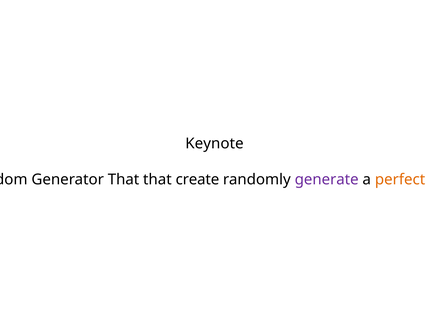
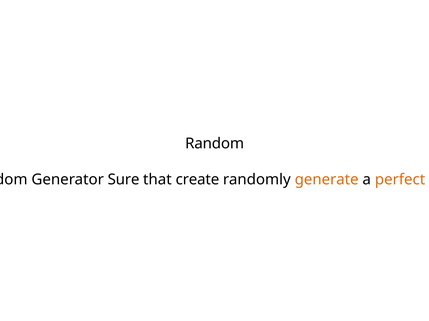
Keynote at (214, 144): Keynote -> Random
Generator That: That -> Sure
generate colour: purple -> orange
